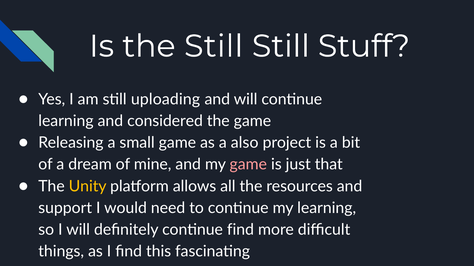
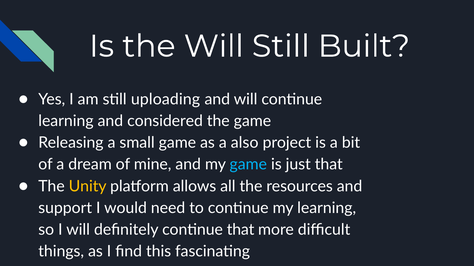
the Still: Still -> Will
Stuff: Stuff -> Built
game at (248, 165) colour: pink -> light blue
continue find: find -> that
